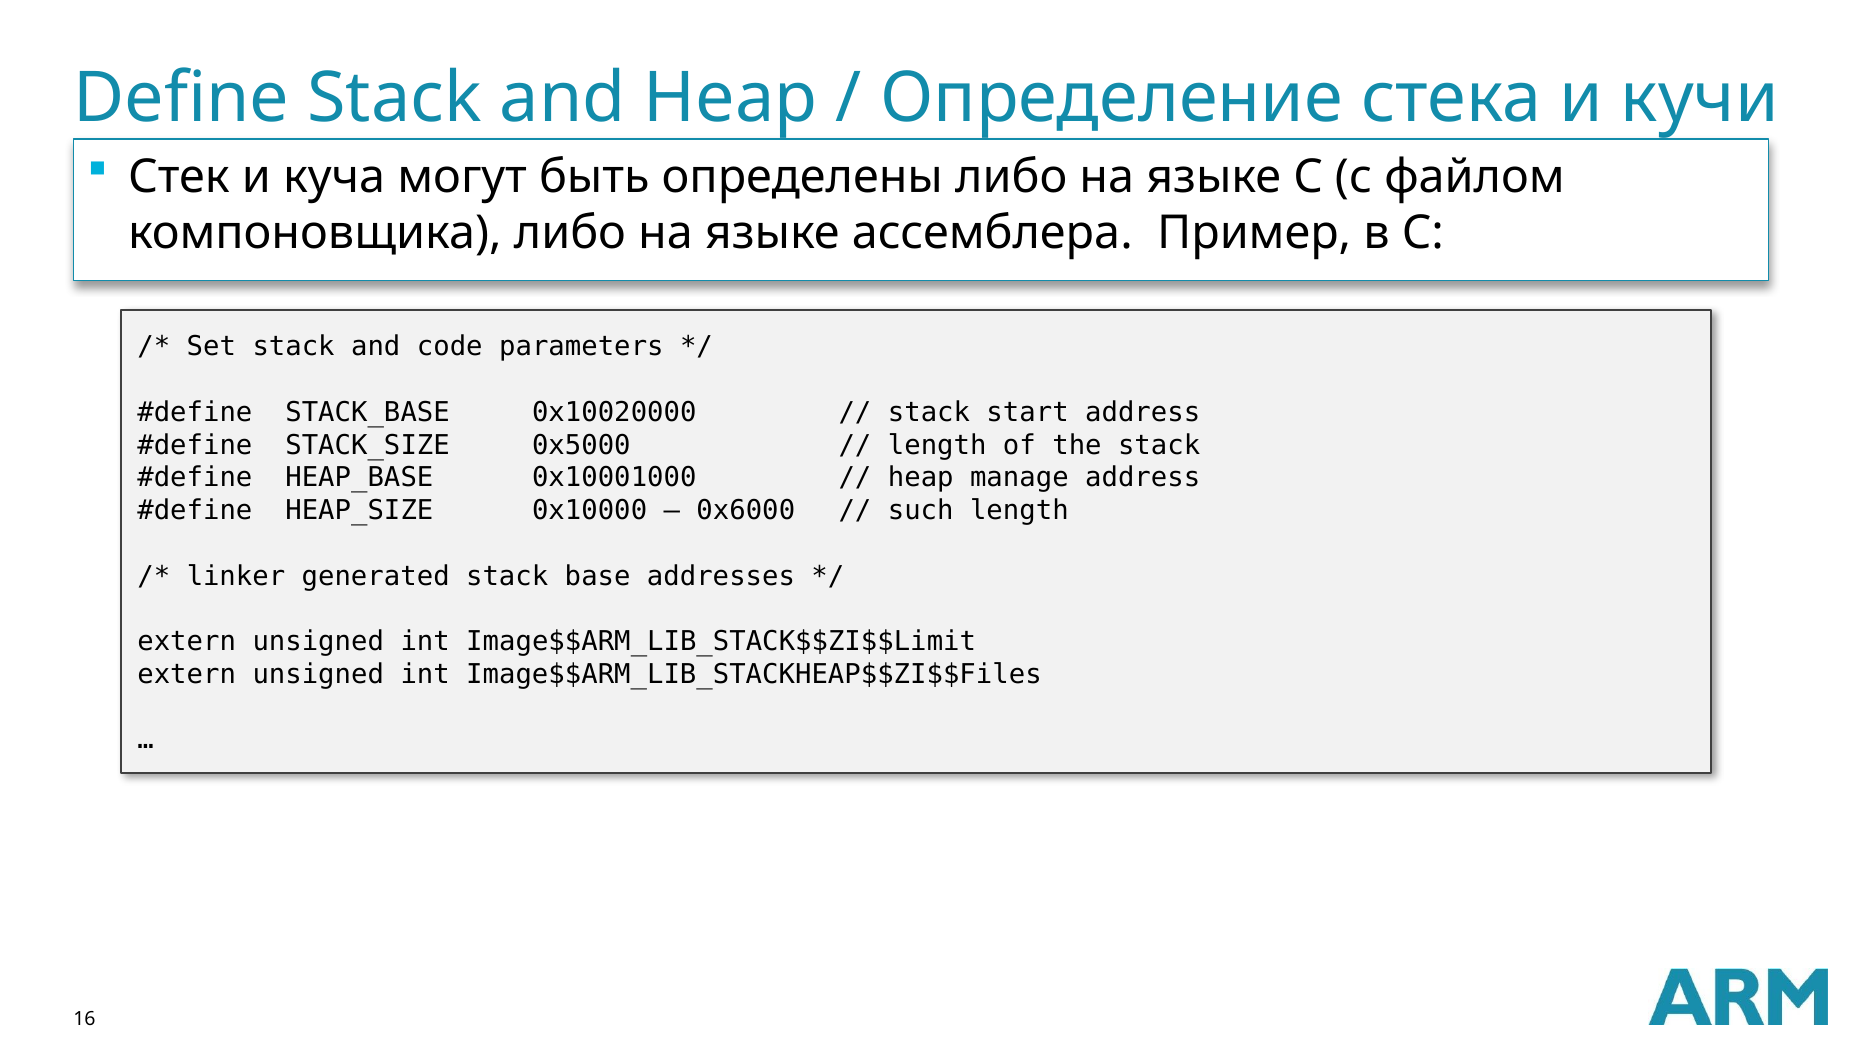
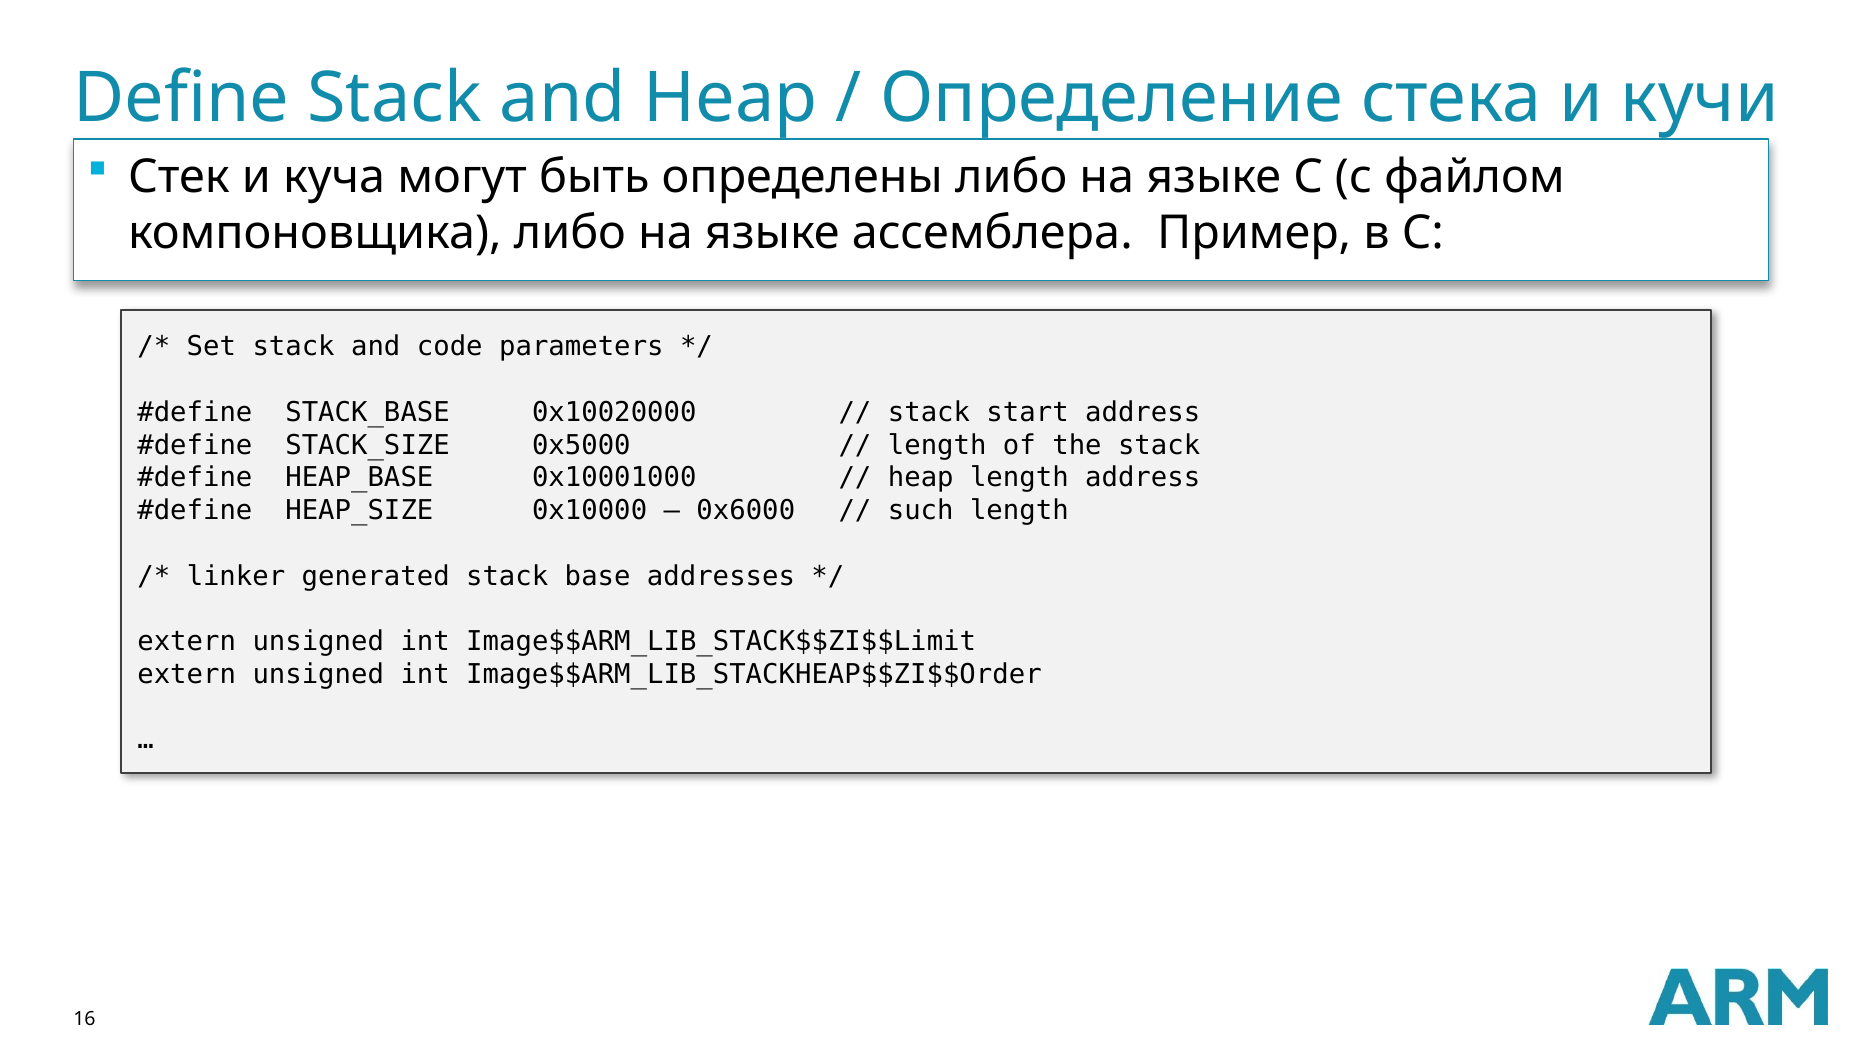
heap manage: manage -> length
Image$$ARM_LIB_STACKHEAP$$ZI$$Files: Image$$ARM_LIB_STACKHEAP$$ZI$$Files -> Image$$ARM_LIB_STACKHEAP$$ZI$$Order
